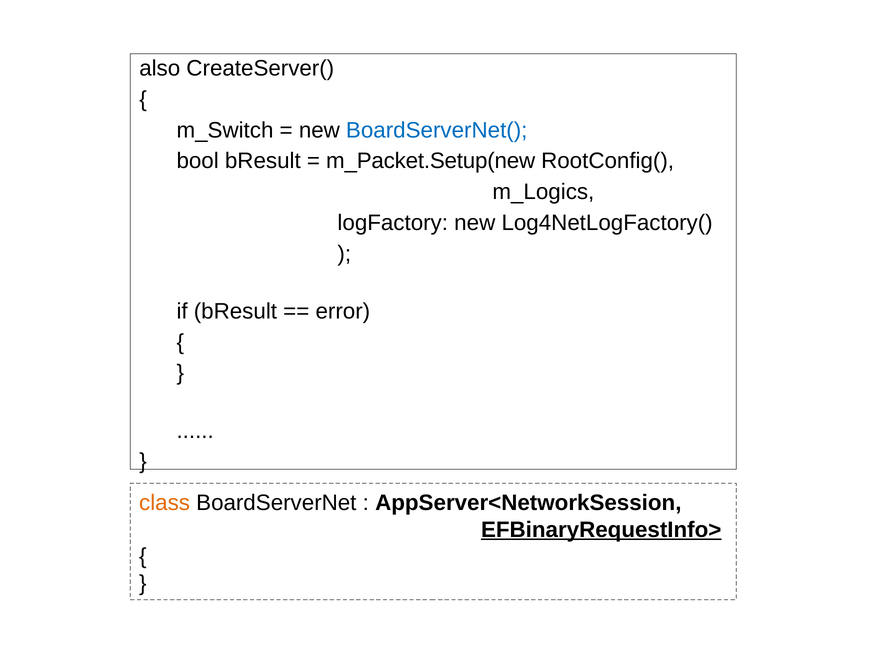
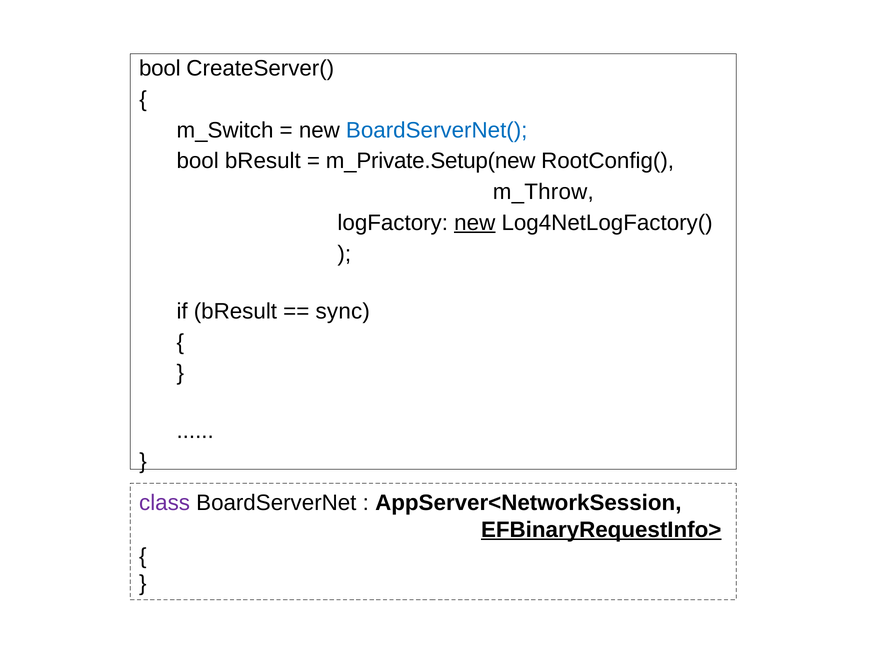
also at (160, 69): also -> bool
m_Packet.Setup(new: m_Packet.Setup(new -> m_Private.Setup(new
m_Logics: m_Logics -> m_Throw
new at (475, 223) underline: none -> present
error: error -> sync
class colour: orange -> purple
